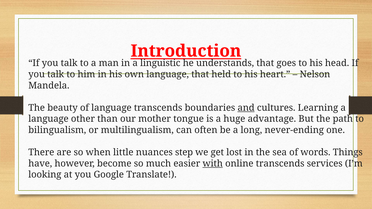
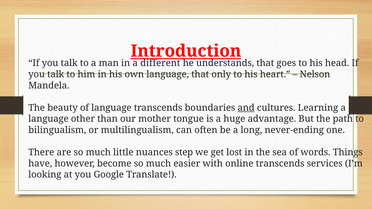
linguistic: linguistic -> different
held: held -> only
are so when: when -> much
with underline: present -> none
